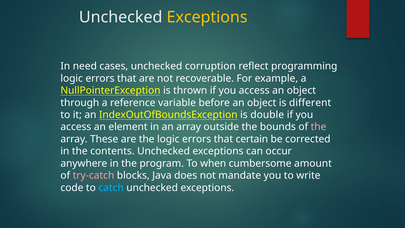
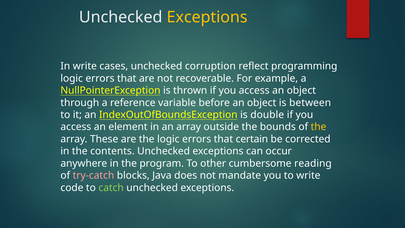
In need: need -> write
different: different -> between
the at (319, 127) colour: pink -> yellow
when: when -> other
amount: amount -> reading
catch colour: light blue -> light green
